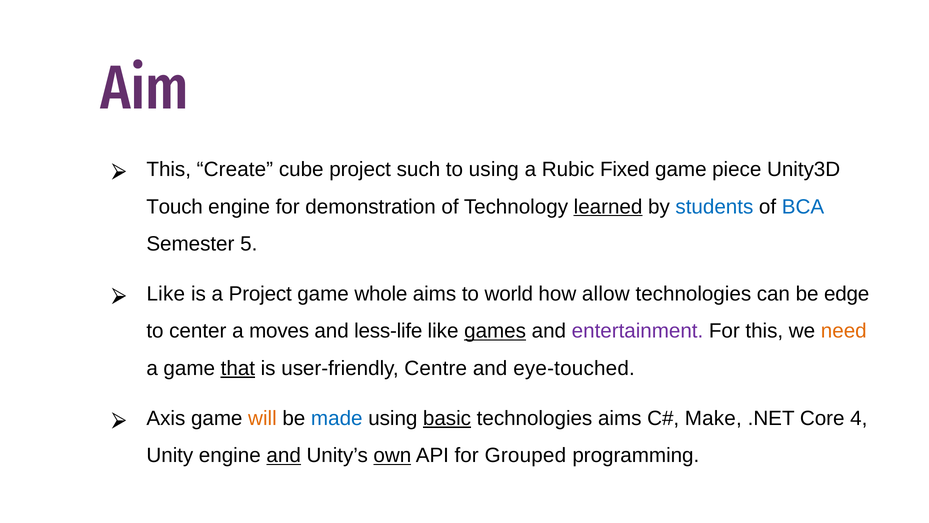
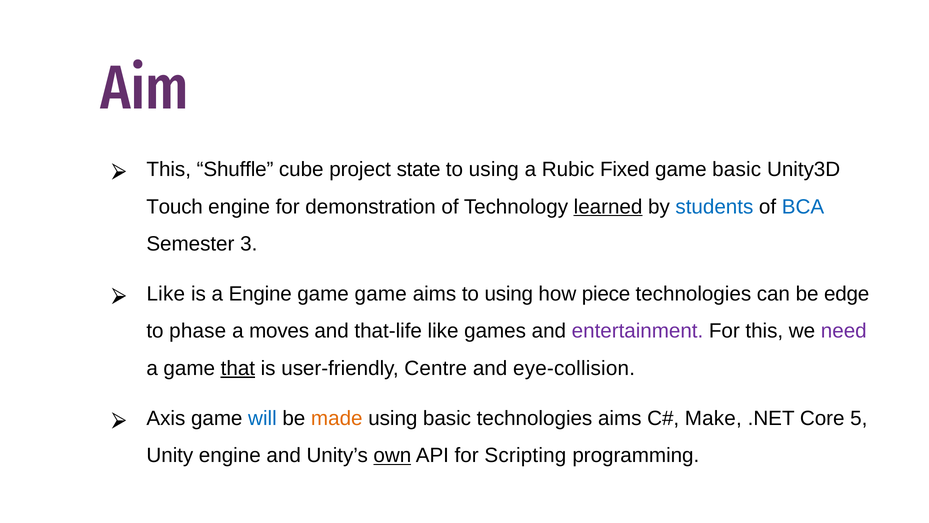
Create: Create -> Shuffle
such: such -> state
game piece: piece -> basic
5: 5 -> 3
a Project: Project -> Engine
game whole: whole -> game
aims to world: world -> using
allow: allow -> piece
center: center -> phase
less-life: less-life -> that-life
games underline: present -> none
need colour: orange -> purple
eye-touched: eye-touched -> eye-collision
will colour: orange -> blue
made colour: blue -> orange
basic at (447, 418) underline: present -> none
4: 4 -> 5
and at (284, 455) underline: present -> none
Grouped: Grouped -> Scripting
